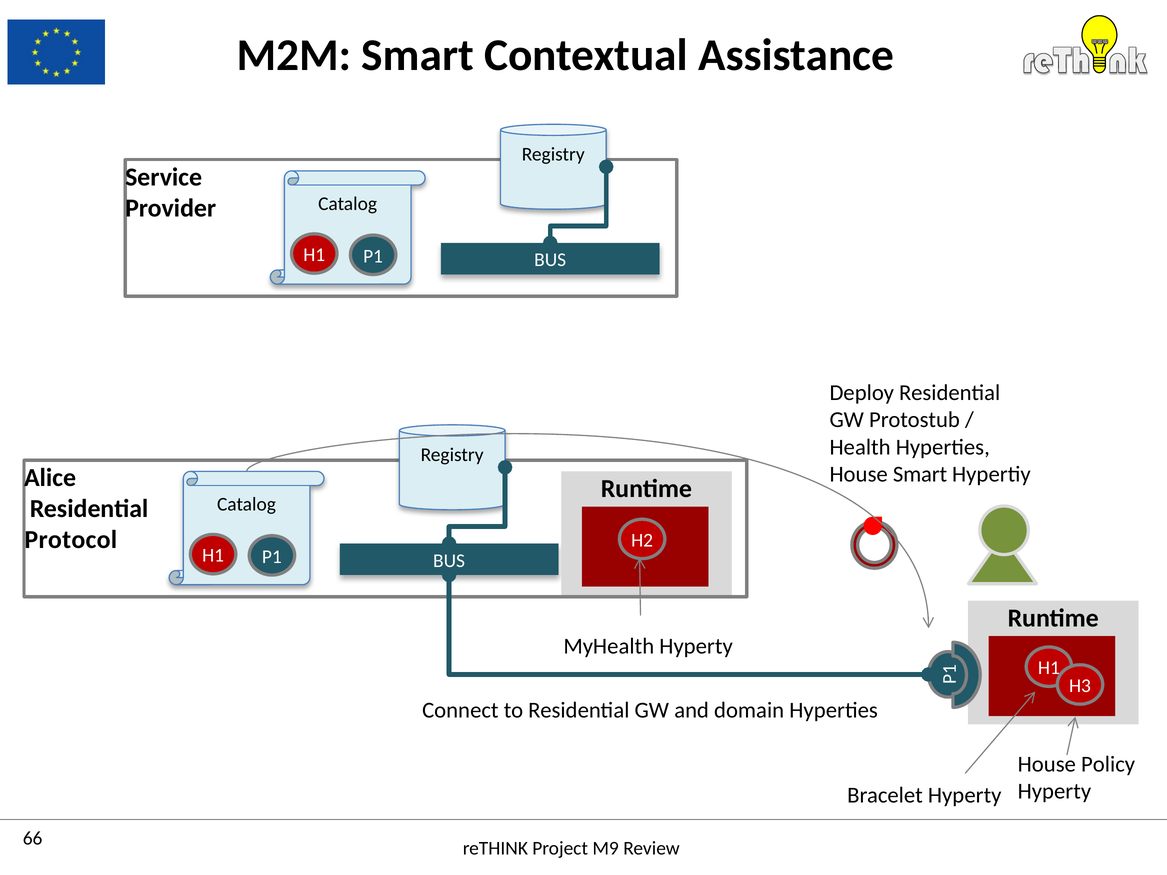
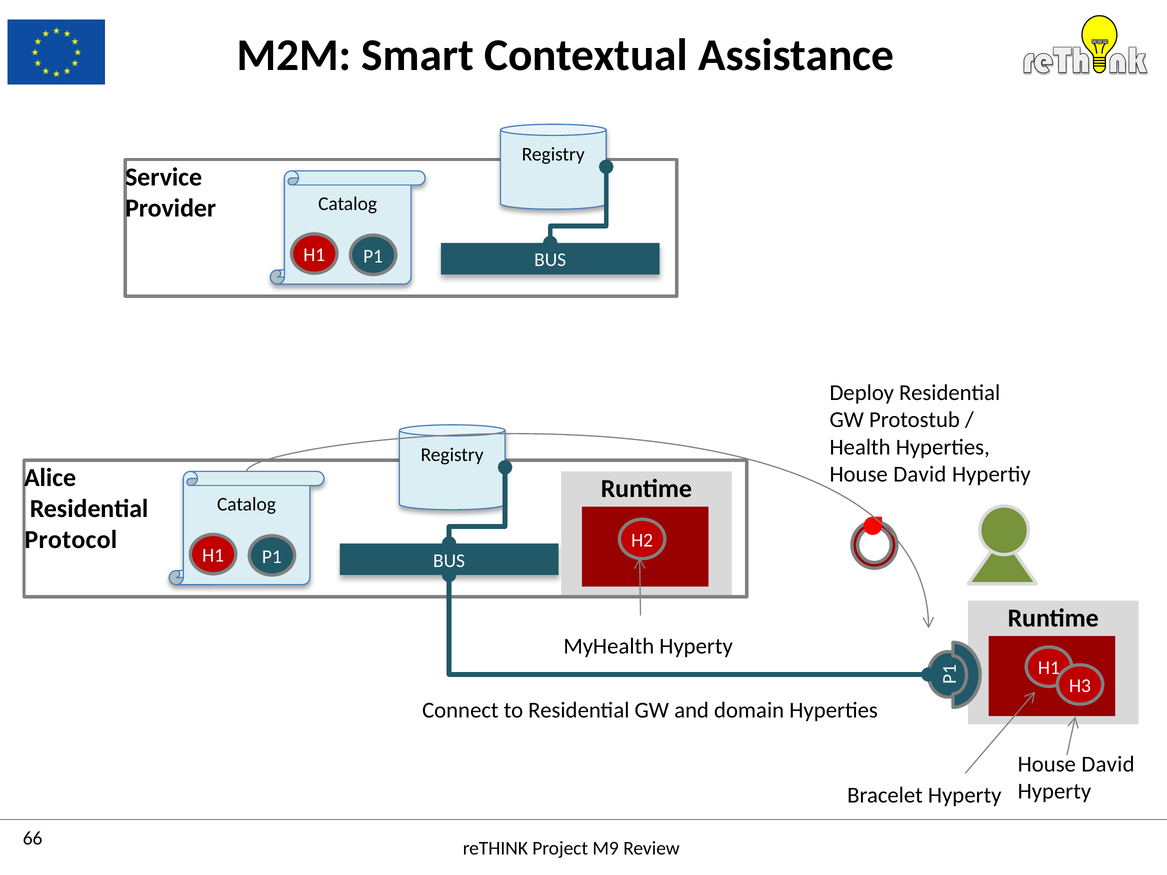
Smart at (920, 474): Smart -> David
Policy at (1108, 764): Policy -> David
